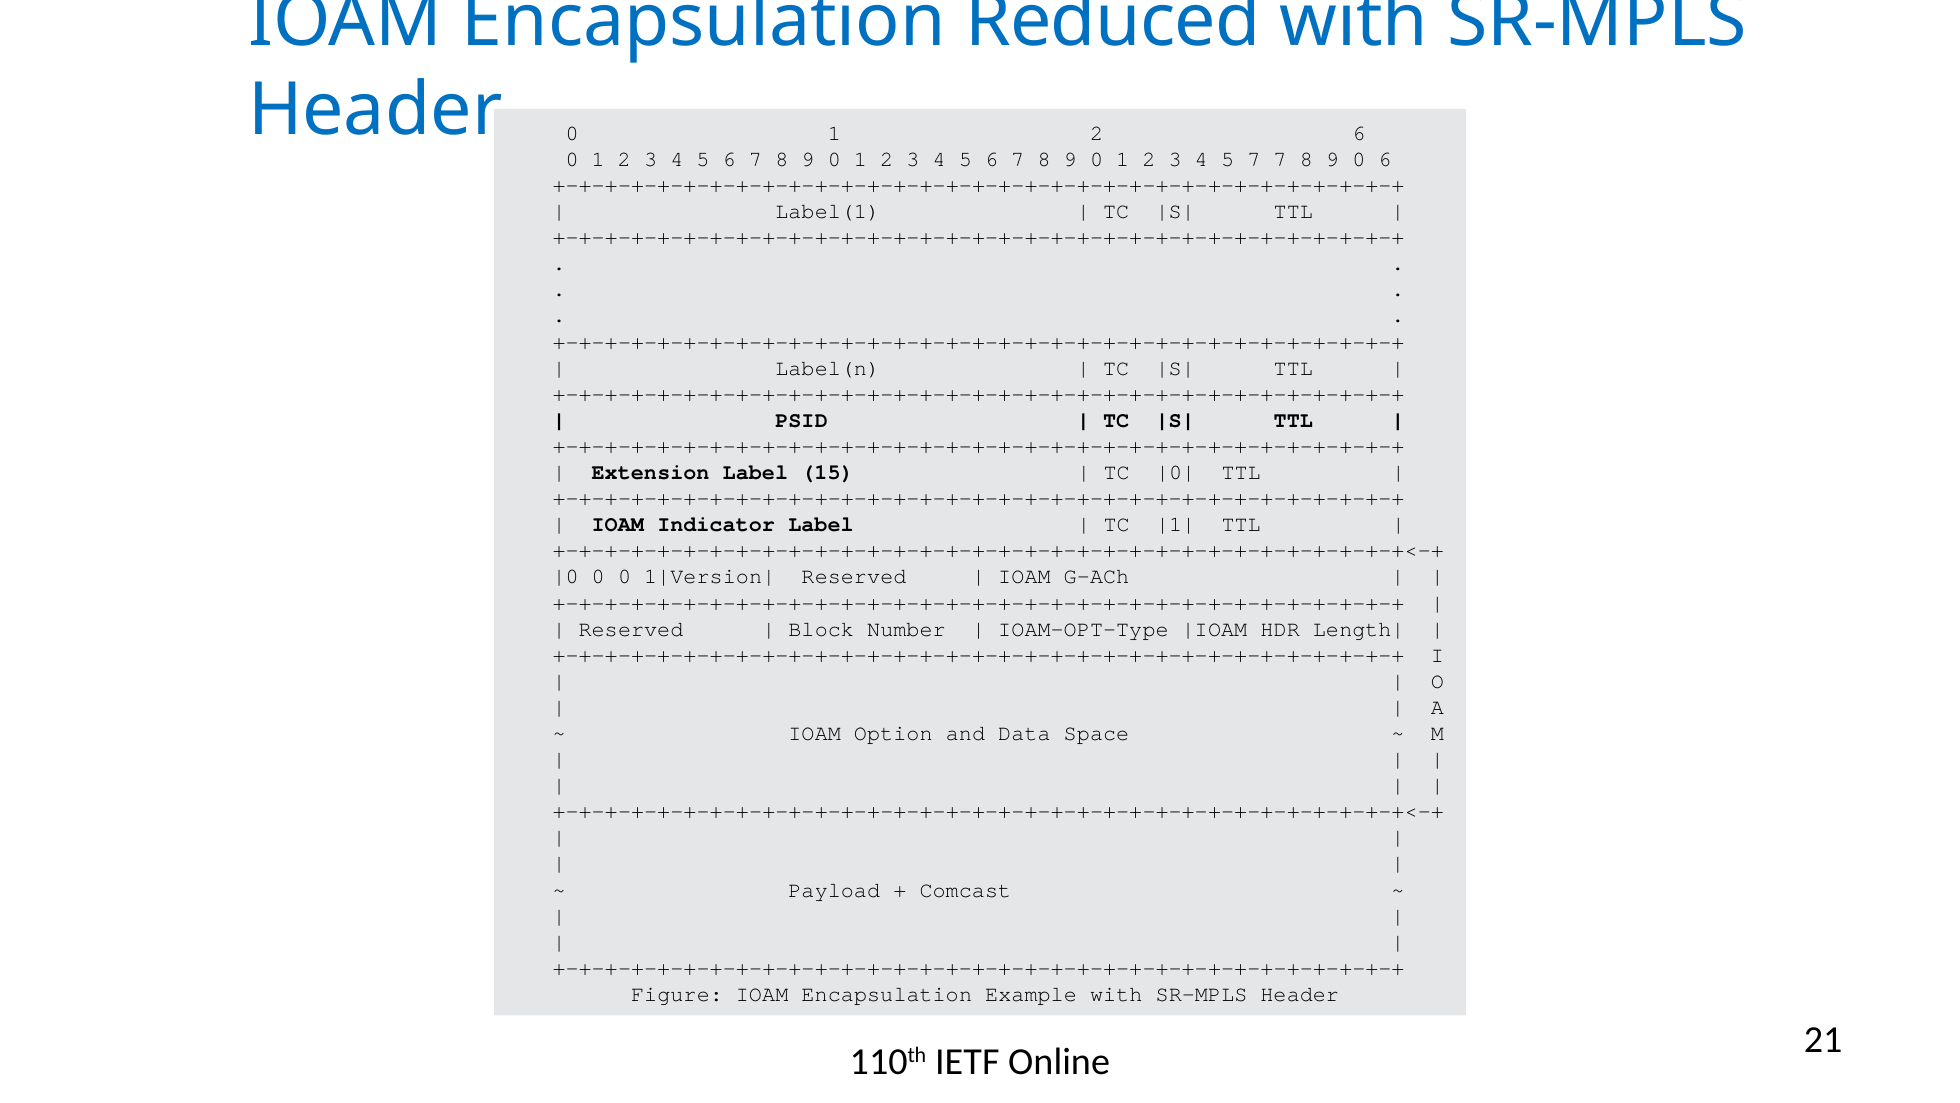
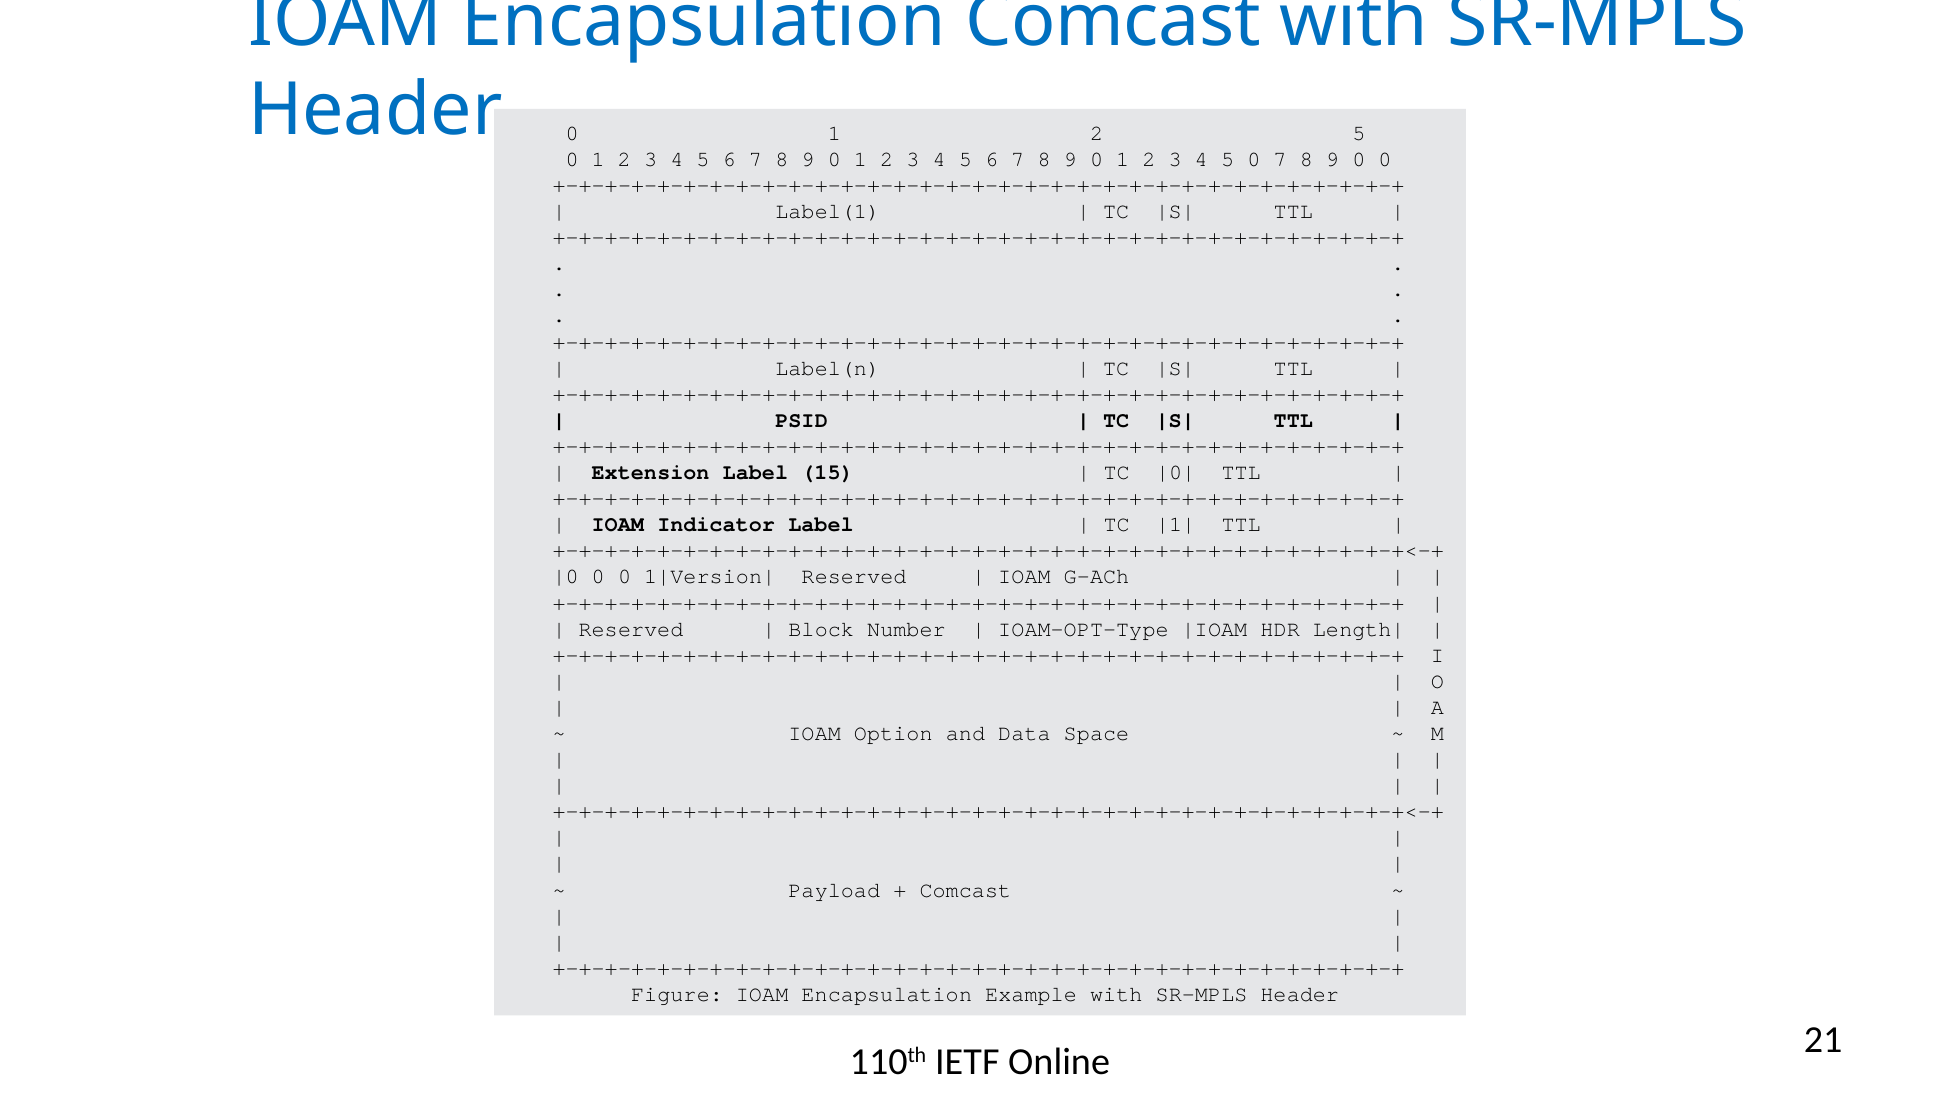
Encapsulation Reduced: Reduced -> Comcast
2 6: 6 -> 5
4 5 7: 7 -> 0
9 0 6: 6 -> 0
